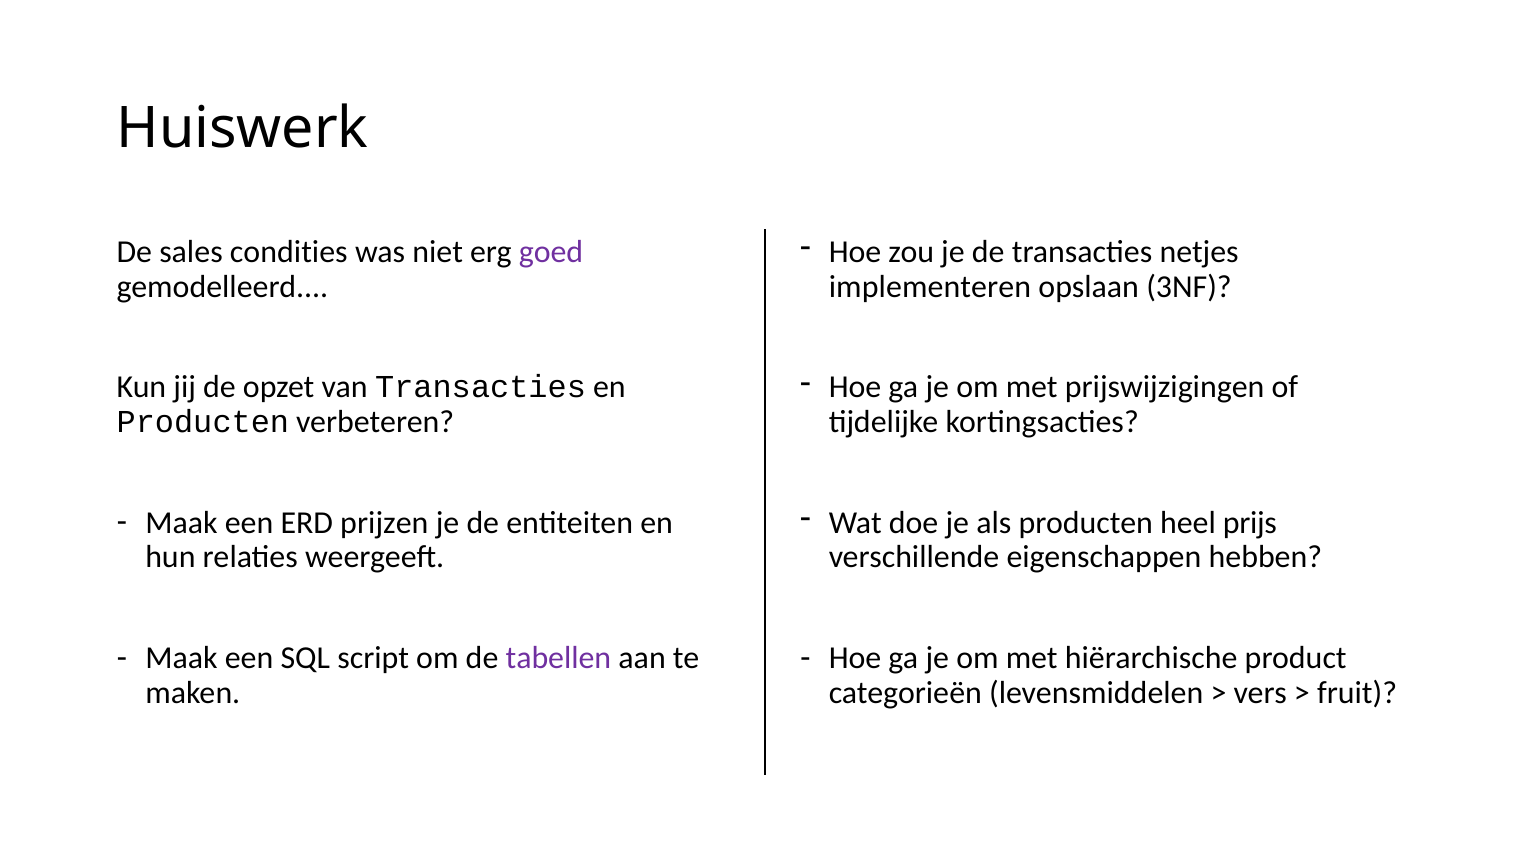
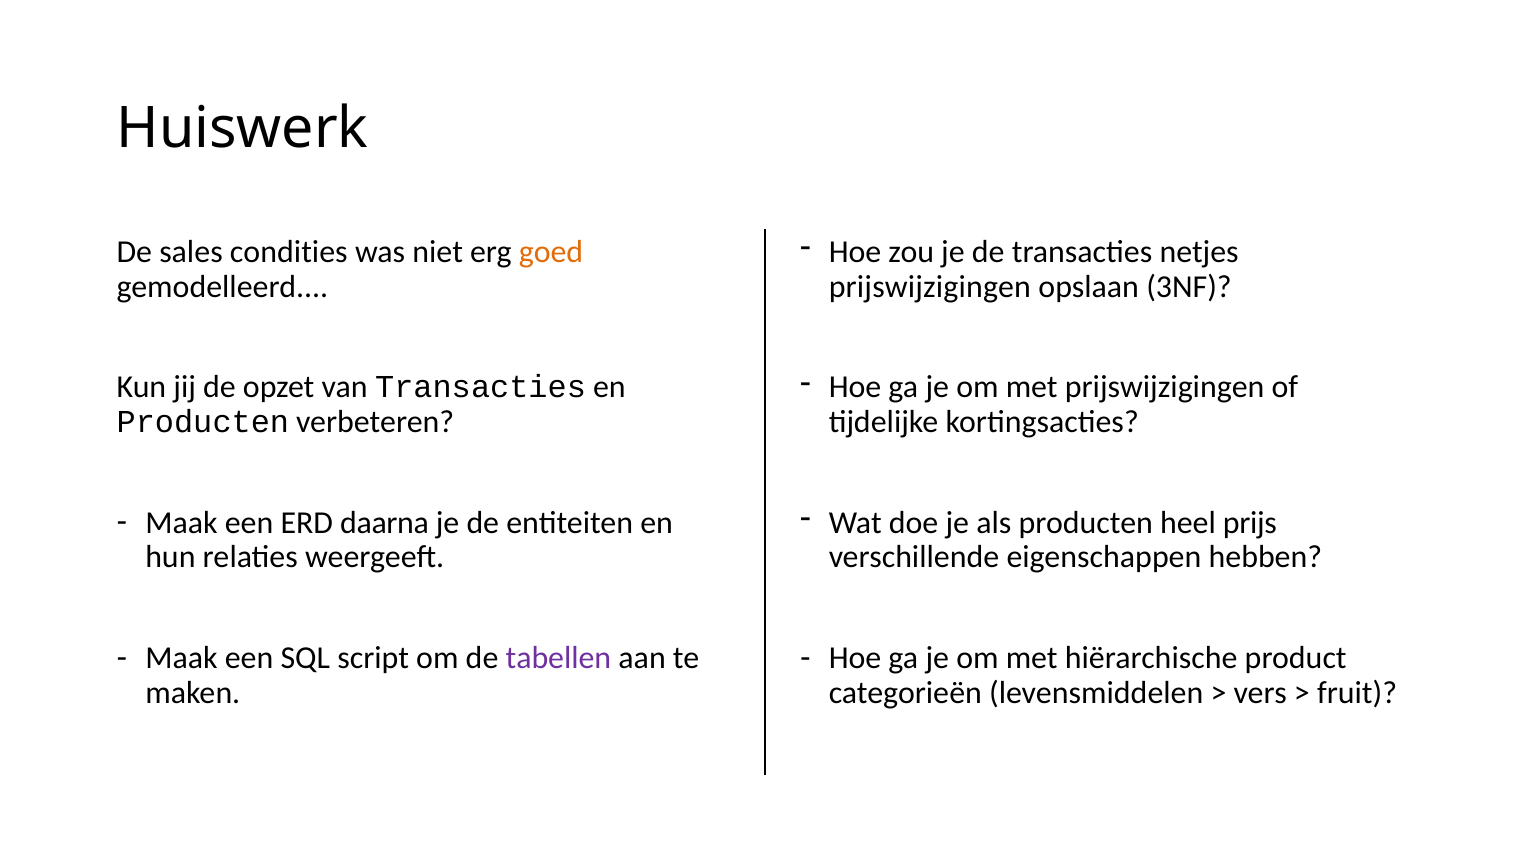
goed colour: purple -> orange
implementeren at (930, 286): implementeren -> prijswijzigingen
prijzen: prijzen -> daarna
